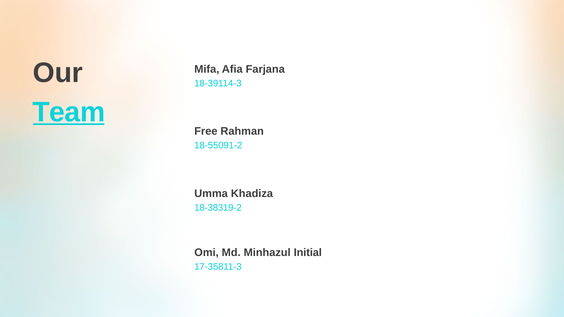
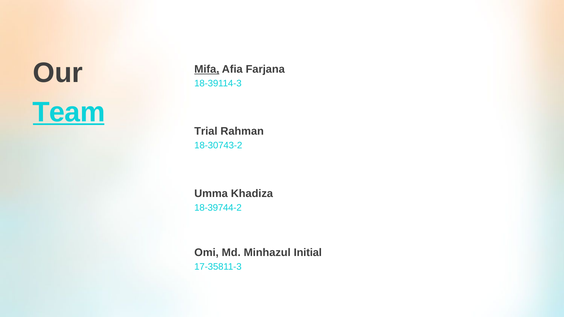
Mifa underline: none -> present
Free: Free -> Trial
18-55091-2: 18-55091-2 -> 18-30743-2
18-38319-2: 18-38319-2 -> 18-39744-2
